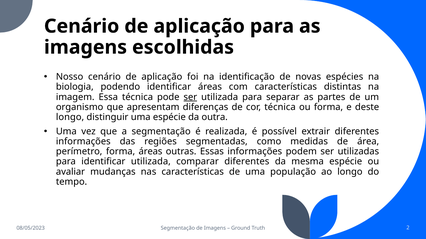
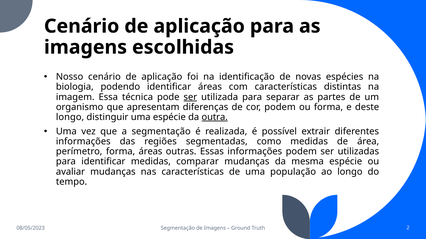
cor técnica: técnica -> podem
outra underline: none -> present
identificar utilizada: utilizada -> medidas
comparar diferentes: diferentes -> mudanças
